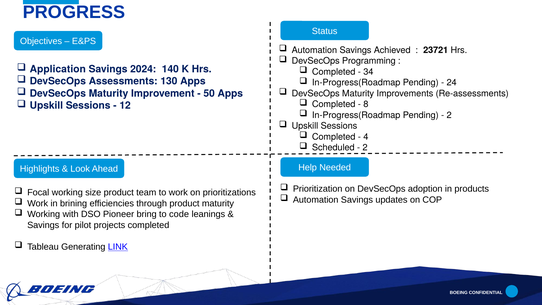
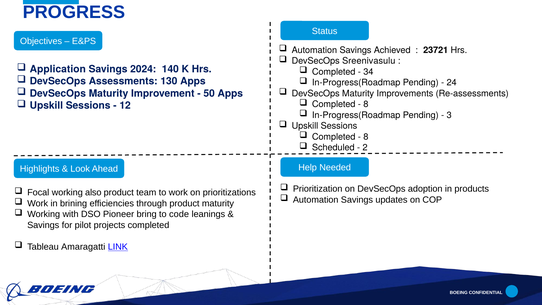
Programming: Programming -> Sreenivasulu
2 at (449, 115): 2 -> 3
4 at (366, 137): 4 -> 8
size: size -> also
Generating: Generating -> Amaragatti
